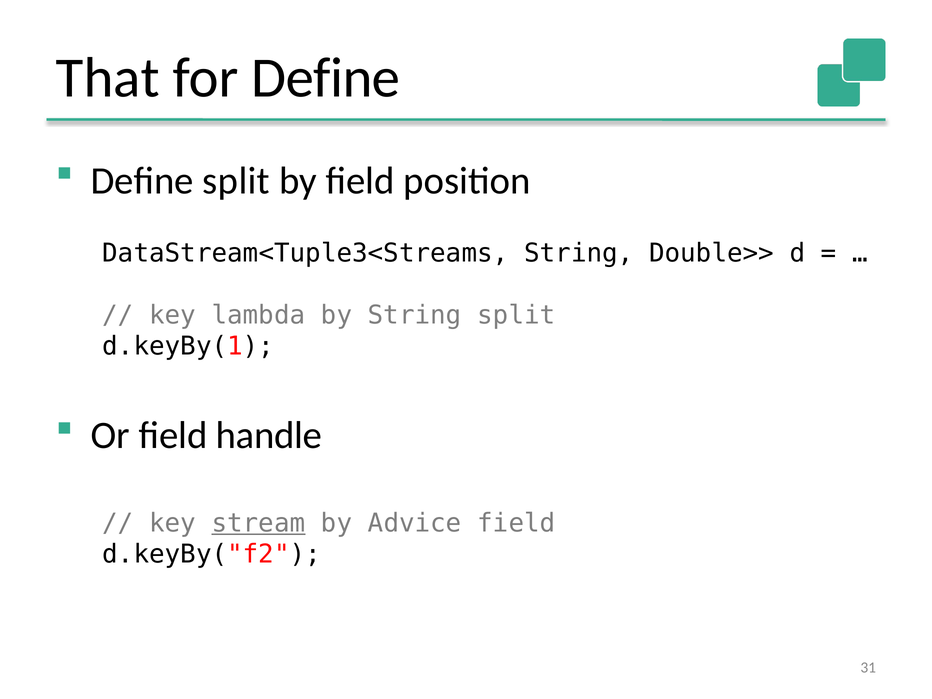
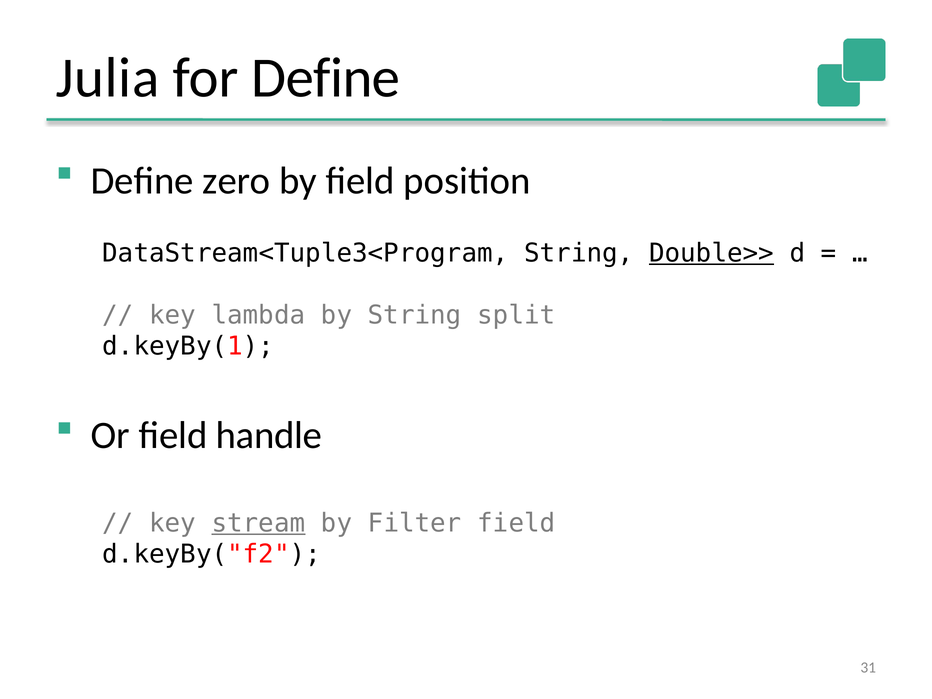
That: That -> Julia
Define split: split -> zero
DataStream<Tuple3<Streams: DataStream<Tuple3<Streams -> DataStream<Tuple3<Program
Double>> underline: none -> present
Advice: Advice -> Filter
